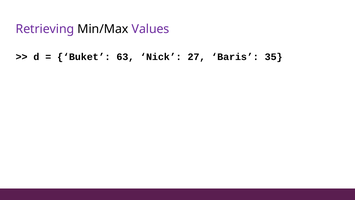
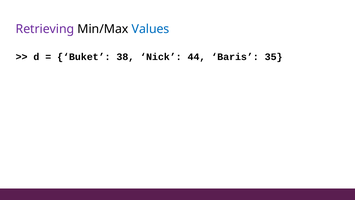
Values colour: purple -> blue
63: 63 -> 38
27: 27 -> 44
